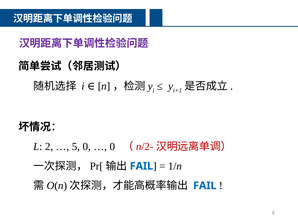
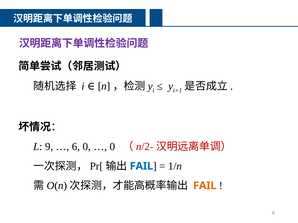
2: 2 -> 9
5: 5 -> 6
FAIL at (205, 186) colour: blue -> orange
